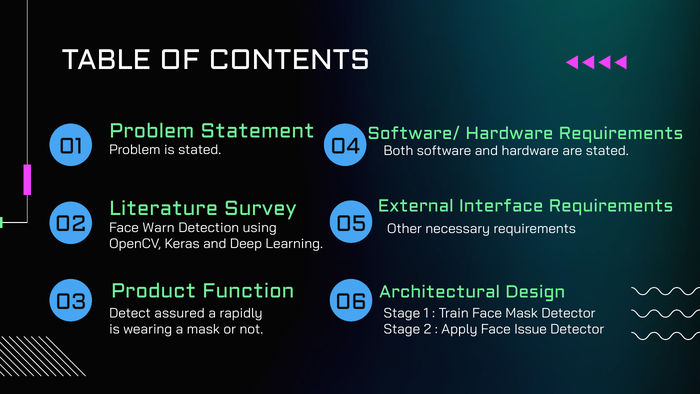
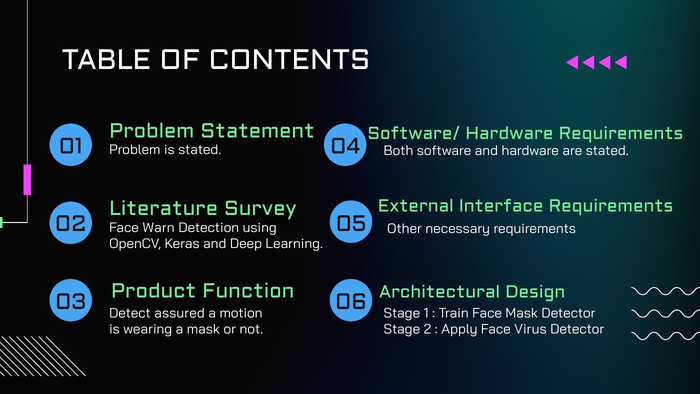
rapidly: rapidly -> motion
Issue: Issue -> Virus
